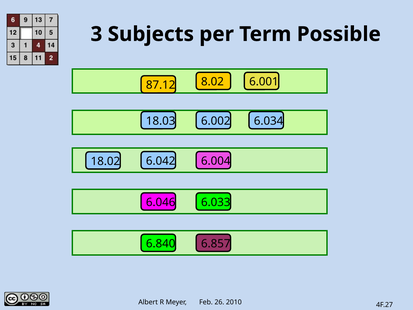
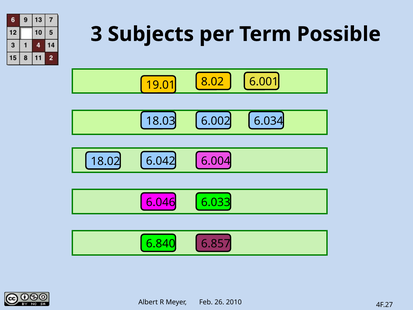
87.12: 87.12 -> 19.01
